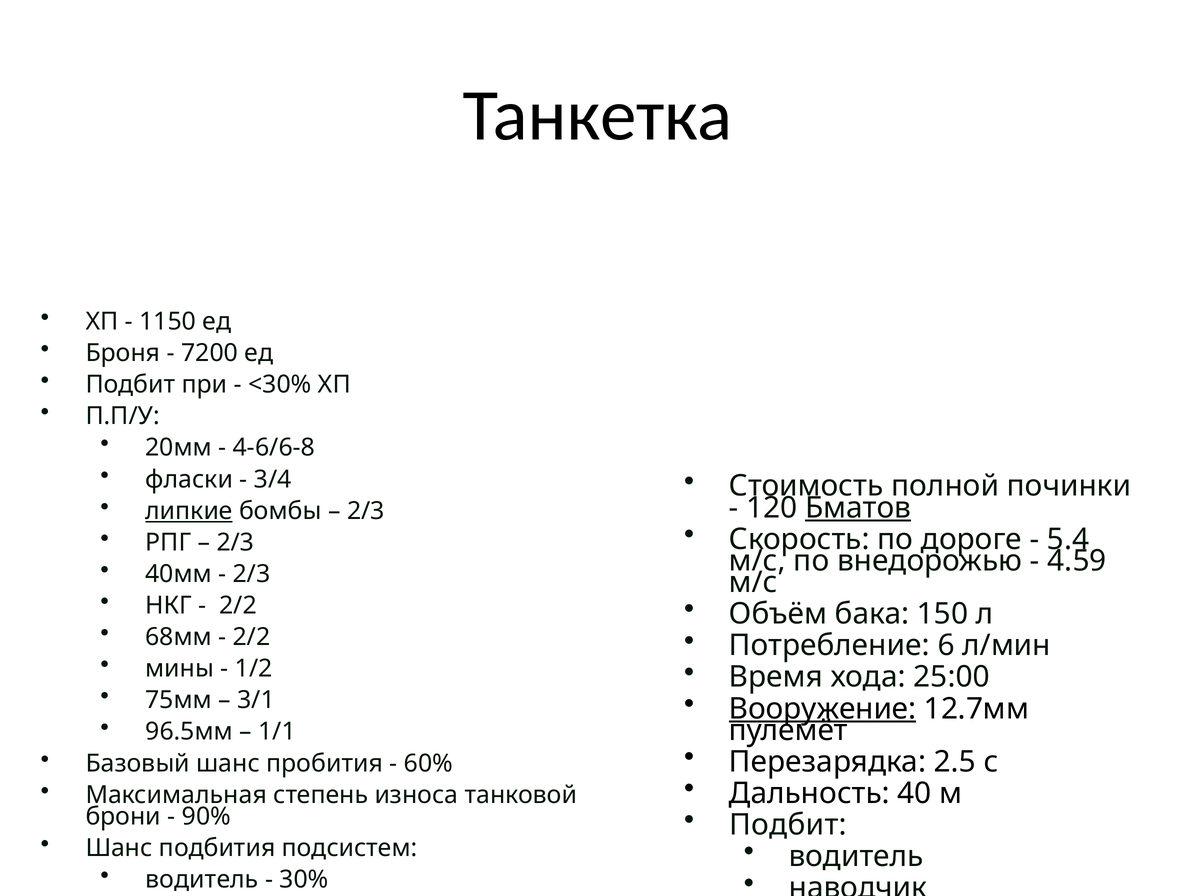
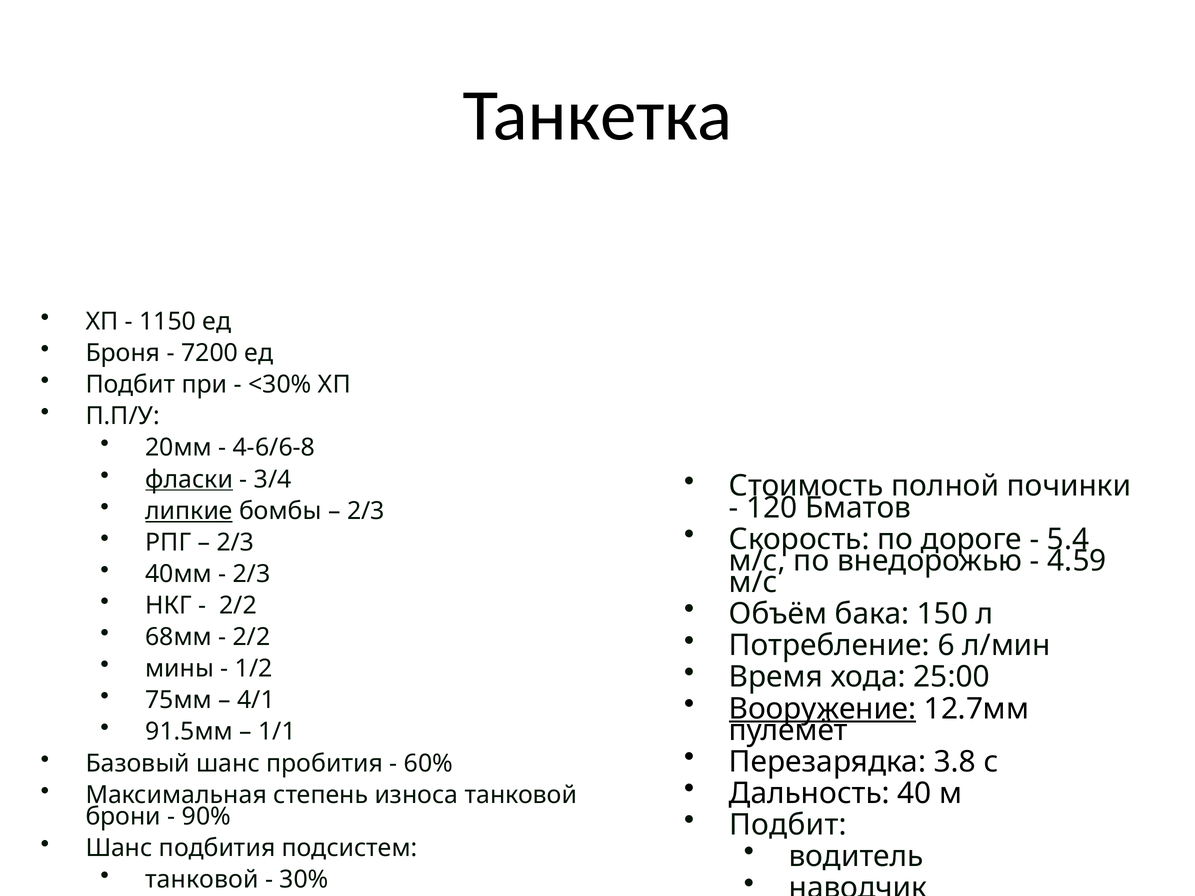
фласки underline: none -> present
Бматов underline: present -> none
3/1: 3/1 -> 4/1
96.5мм: 96.5мм -> 91.5мм
2.5: 2.5 -> 3.8
водитель at (202, 880): водитель -> танковой
